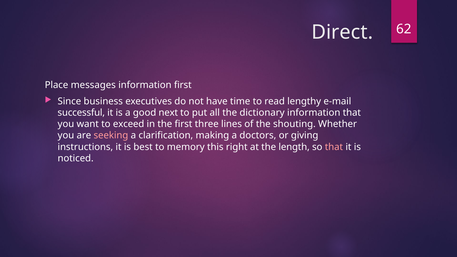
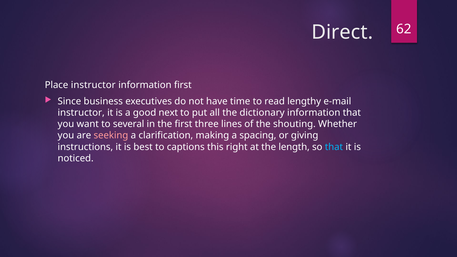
Place messages: messages -> instructor
successful at (81, 113): successful -> instructor
exceed: exceed -> several
doctors: doctors -> spacing
memory: memory -> captions
that at (334, 147) colour: pink -> light blue
